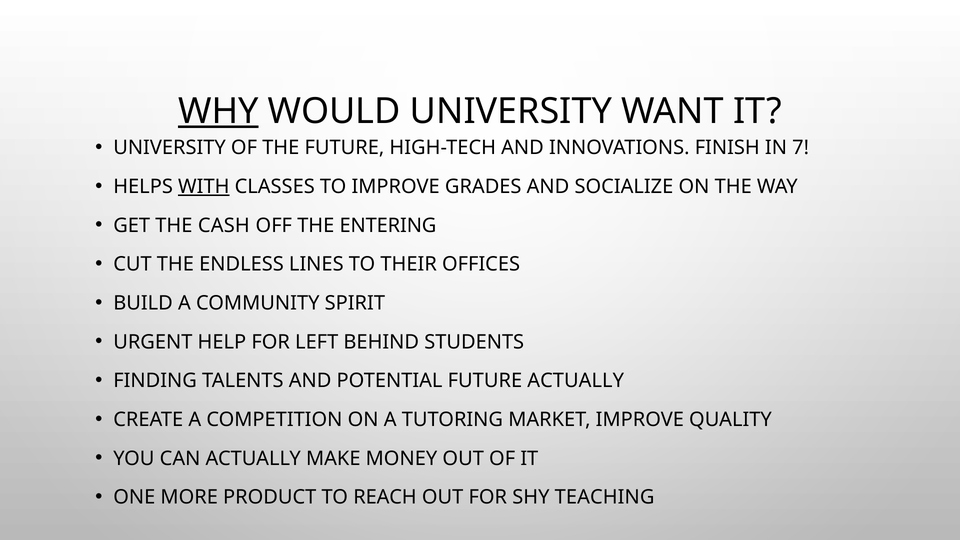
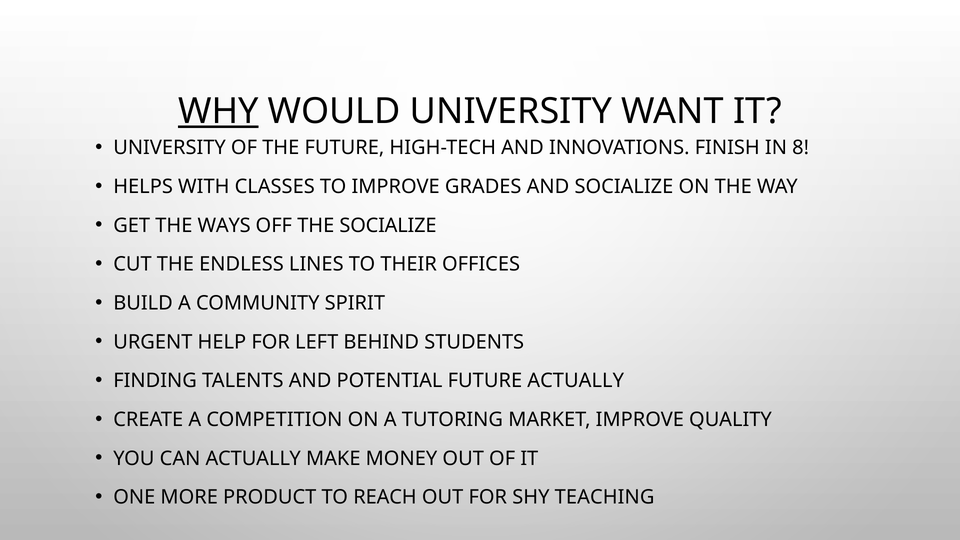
7: 7 -> 8
WITH underline: present -> none
CASH: CASH -> WAYS
THE ENTERING: ENTERING -> SOCIALIZE
